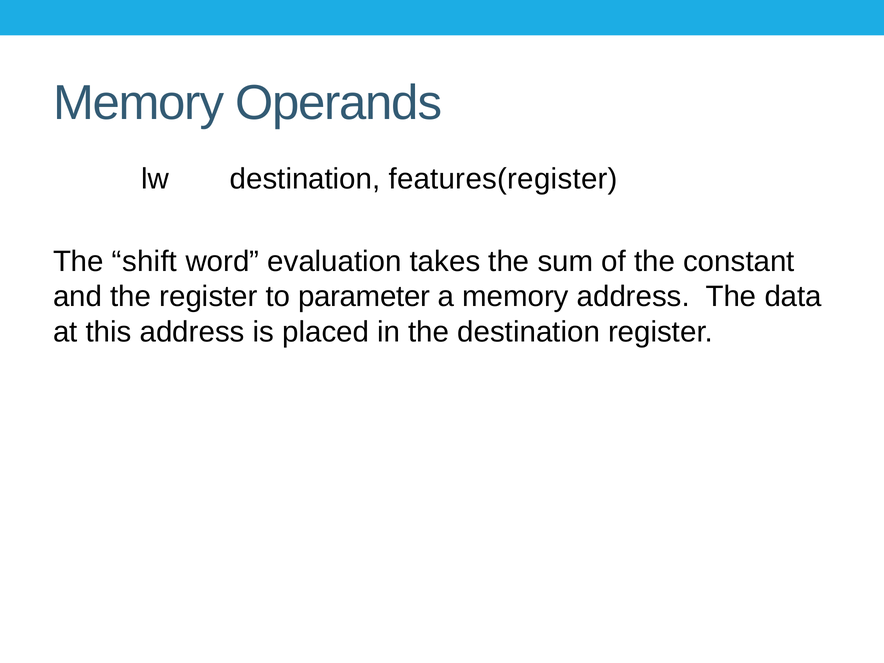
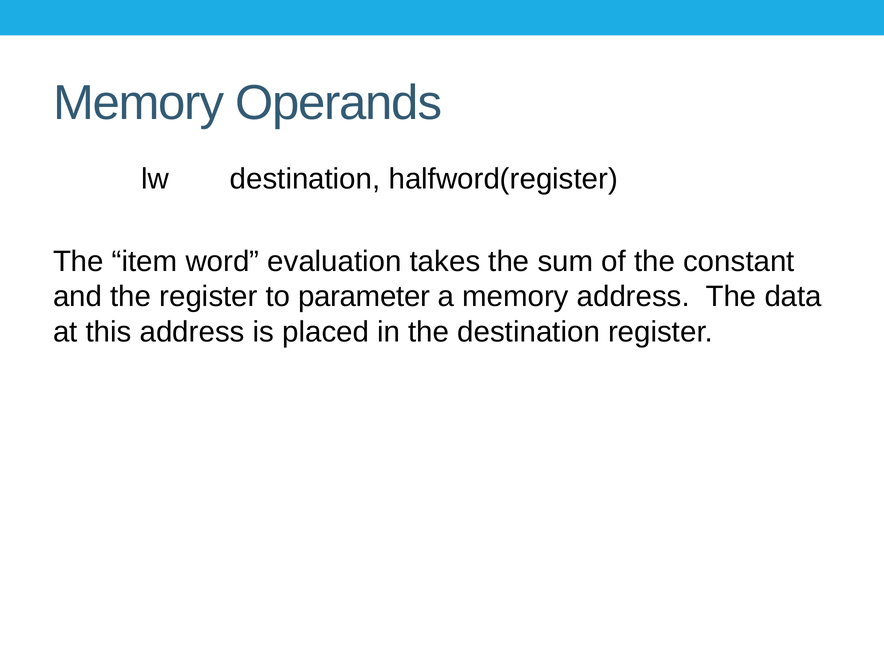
features(register: features(register -> halfword(register
shift: shift -> item
